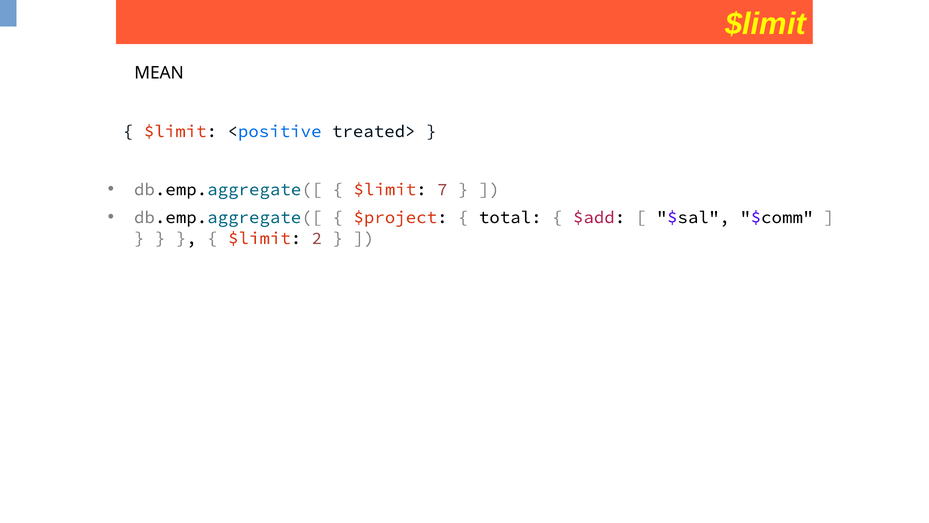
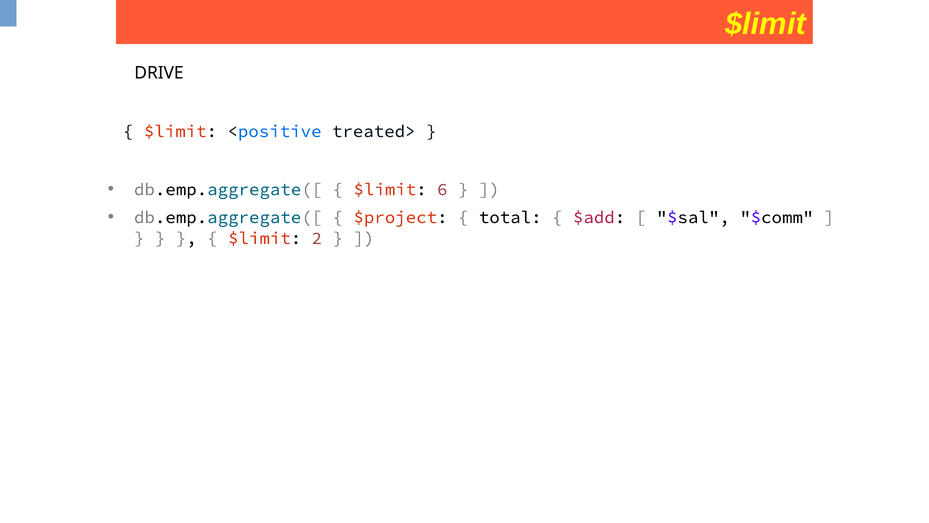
MEAN: MEAN -> DRIVE
7: 7 -> 6
